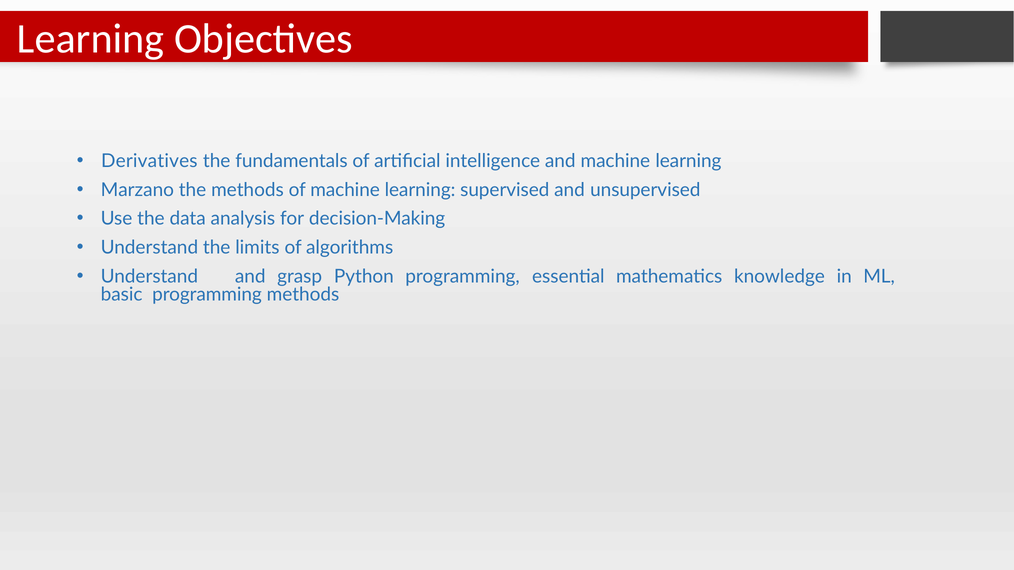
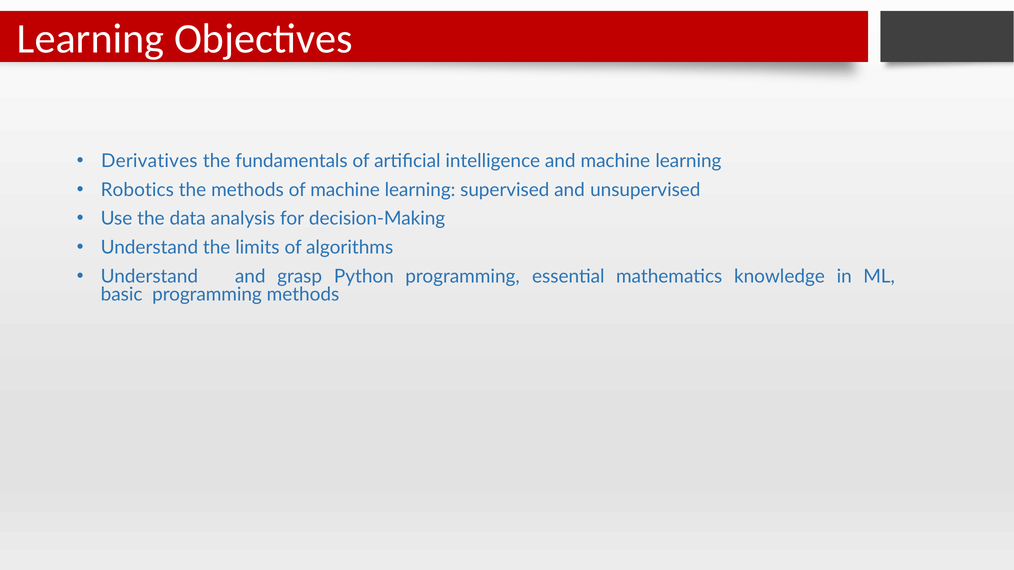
Marzano: Marzano -> Robotics
